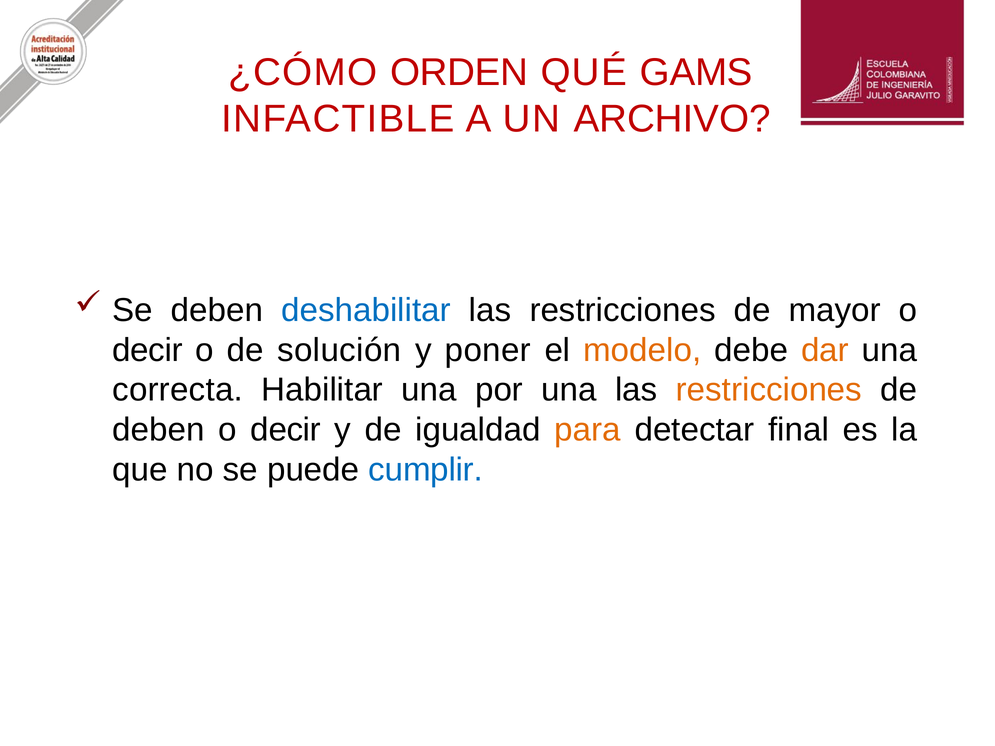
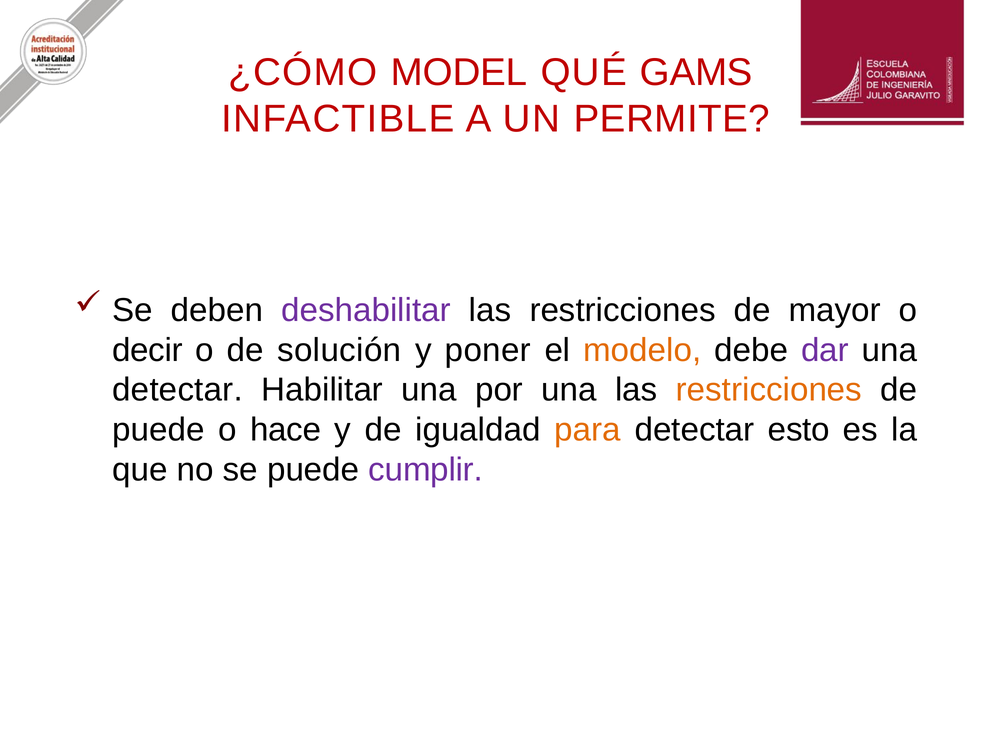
ORDEN: ORDEN -> MODEL
ARCHIVO: ARCHIVO -> PERMITE
deshabilitar colour: blue -> purple
dar colour: orange -> purple
correcta at (178, 390): correcta -> detectar
deben at (158, 430): deben -> puede
decir at (286, 430): decir -> hace
final: final -> esto
cumplir colour: blue -> purple
